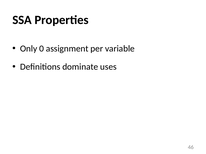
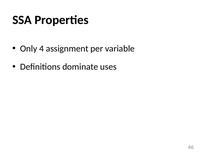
0: 0 -> 4
